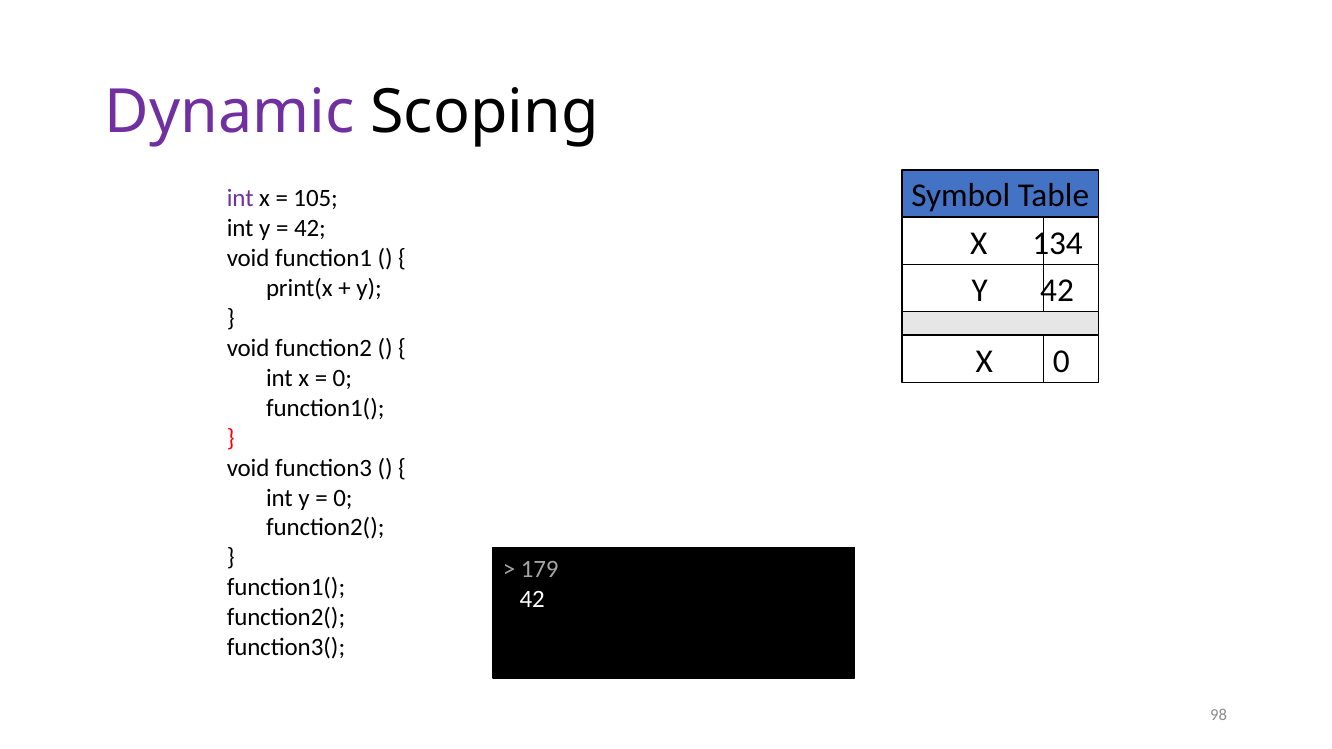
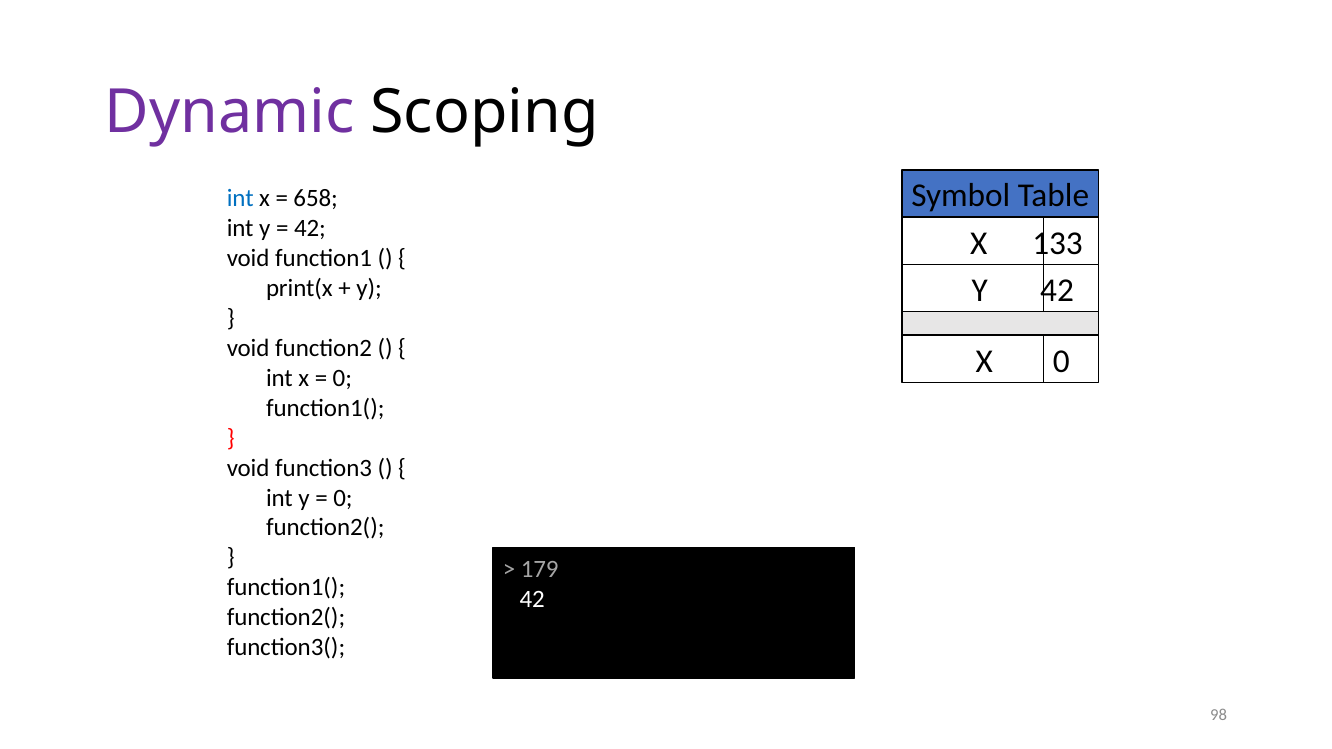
int at (240, 199) colour: purple -> blue
105: 105 -> 658
134: 134 -> 133
